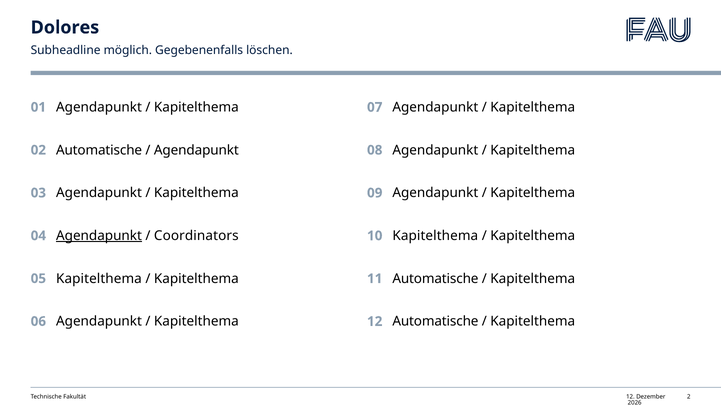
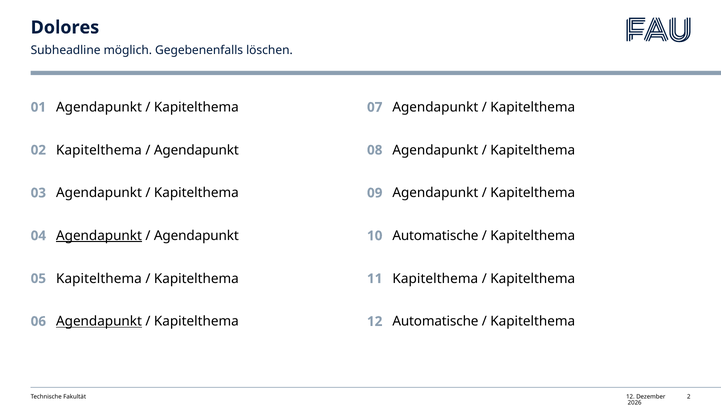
Automatische at (99, 150): Automatische -> Kapitelthema
Coordinators at (196, 236): Coordinators -> Agendapunkt
Kapitelthema at (435, 236): Kapitelthema -> Automatische
Automatische at (435, 278): Automatische -> Kapitelthema
Agendapunkt at (99, 321) underline: none -> present
